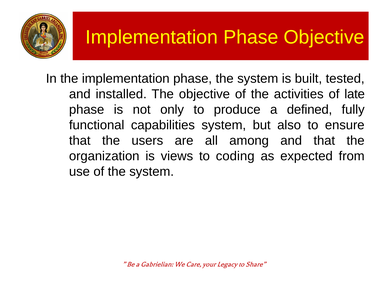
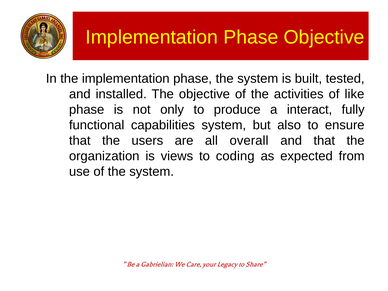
late: late -> like
defined: defined -> interact
among: among -> overall
